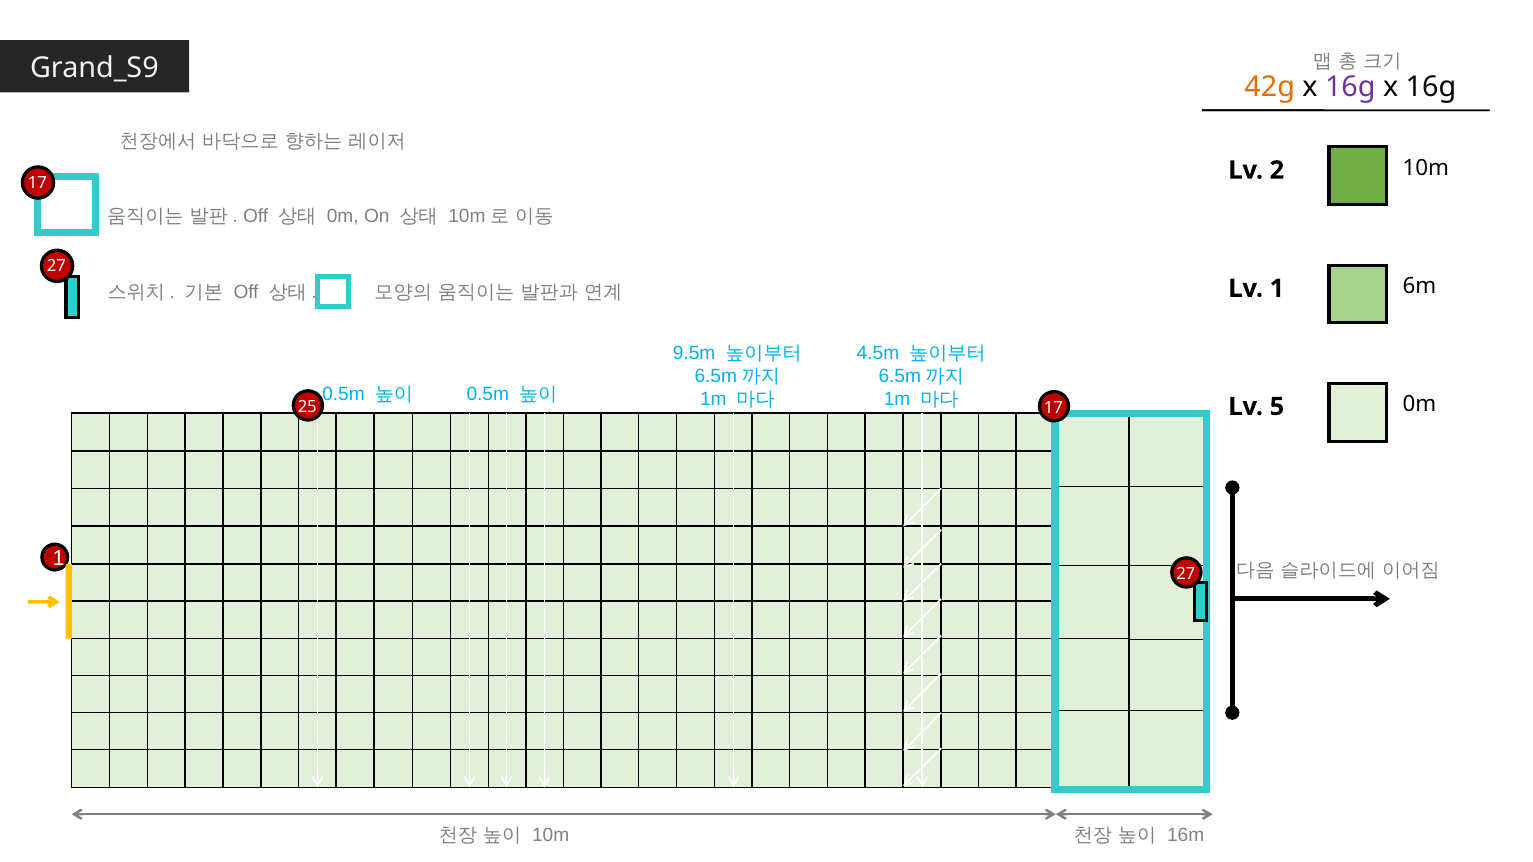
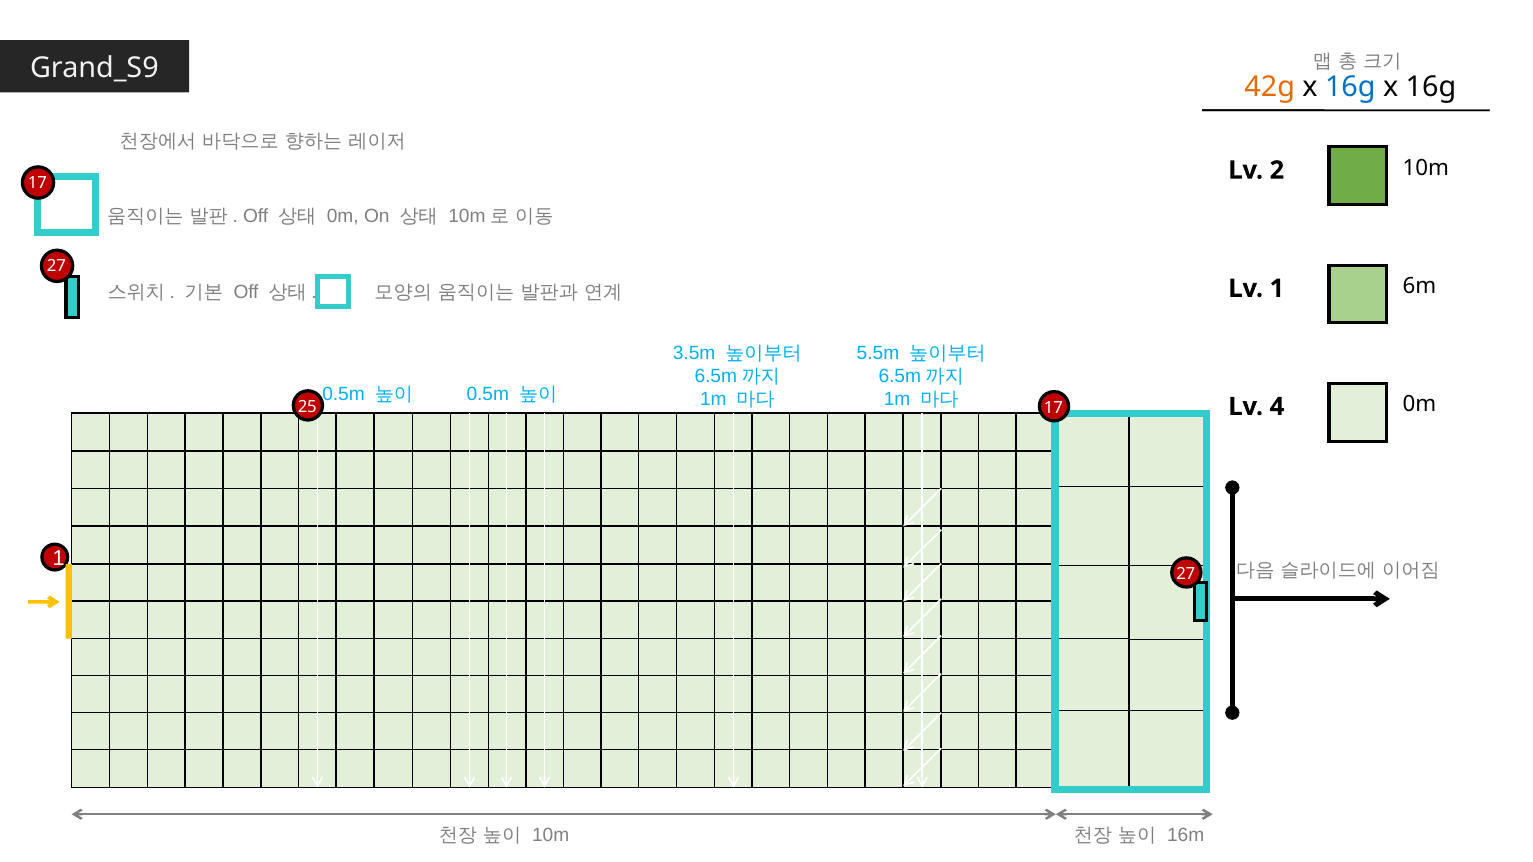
16g at (1350, 87) colour: purple -> blue
9.5m: 9.5m -> 3.5m
4.5m: 4.5m -> 5.5m
5: 5 -> 4
